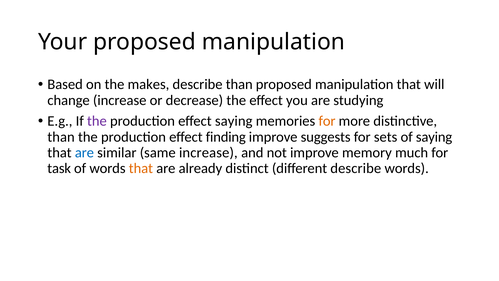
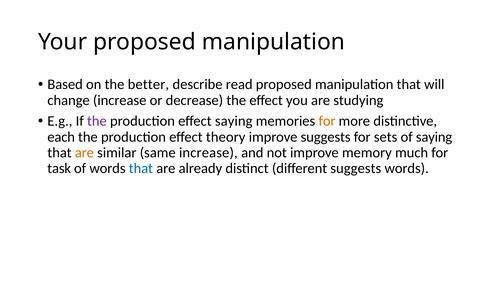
makes: makes -> better
describe than: than -> read
than at (61, 137): than -> each
finding: finding -> theory
are at (84, 152) colour: blue -> orange
that at (141, 168) colour: orange -> blue
different describe: describe -> suggests
